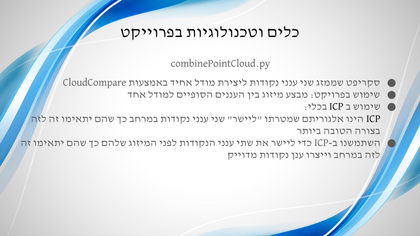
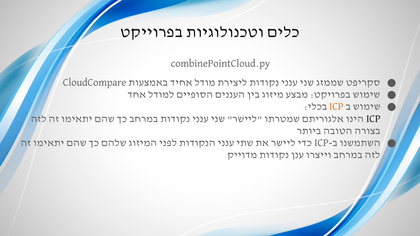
ICP at (336, 107) colour: black -> orange
